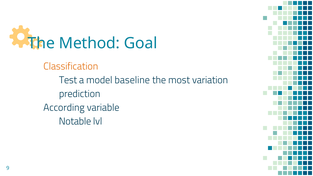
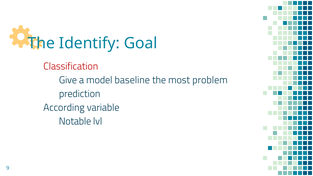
Method: Method -> Identify
Classification colour: orange -> red
Test: Test -> Give
variation: variation -> problem
